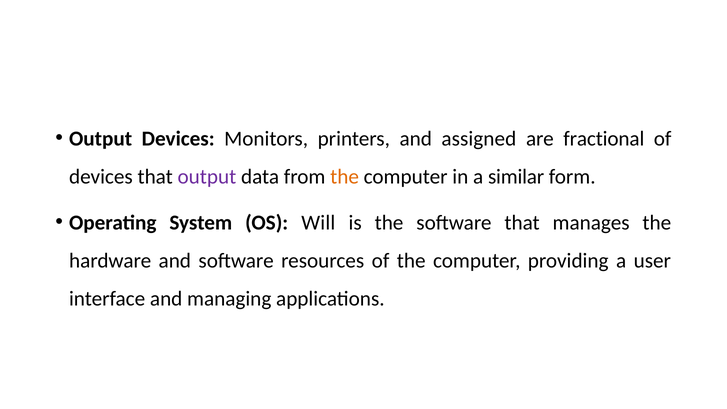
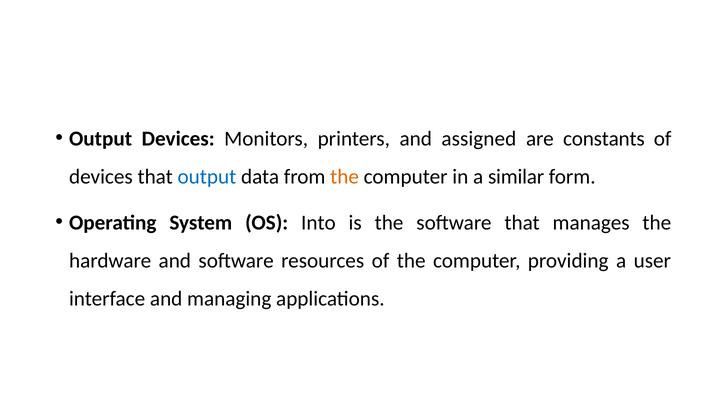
fractional: fractional -> constants
output at (207, 177) colour: purple -> blue
Will: Will -> Into
